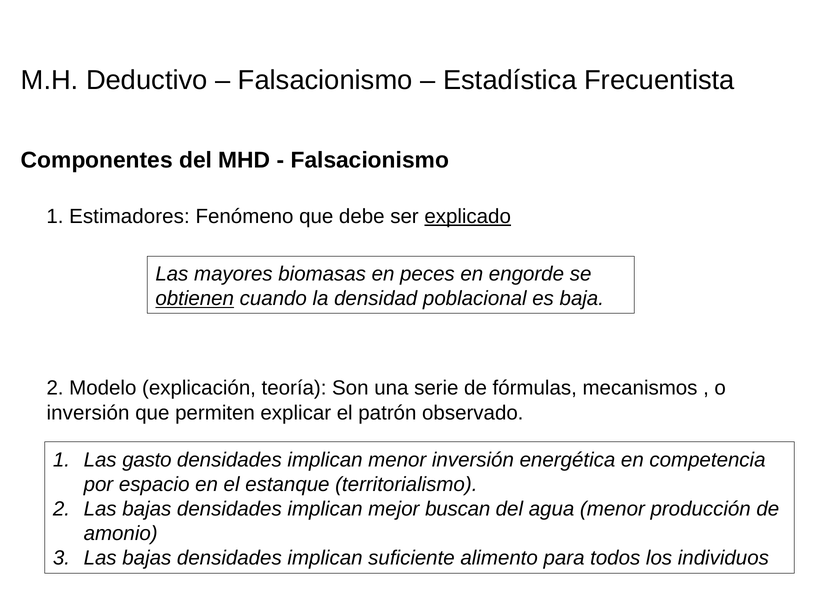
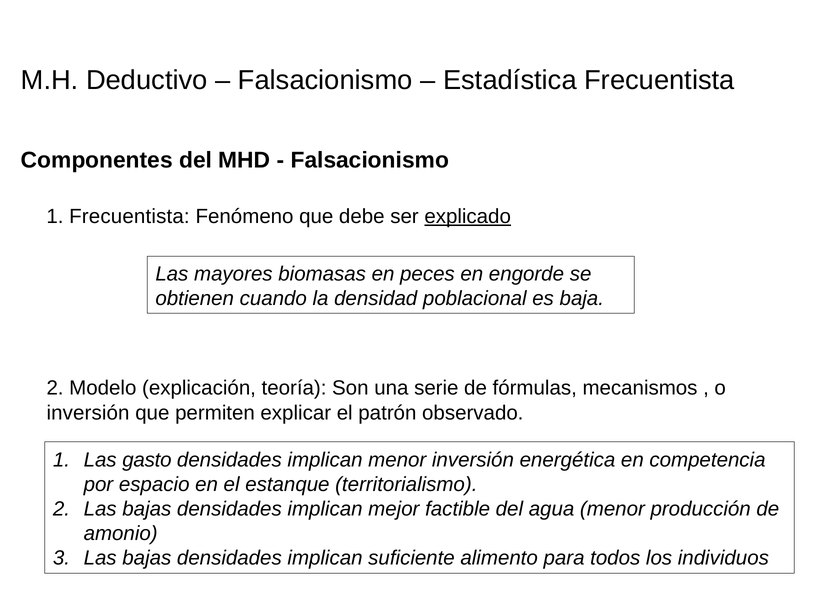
1 Estimadores: Estimadores -> Frecuentista
obtienen underline: present -> none
buscan: buscan -> factible
